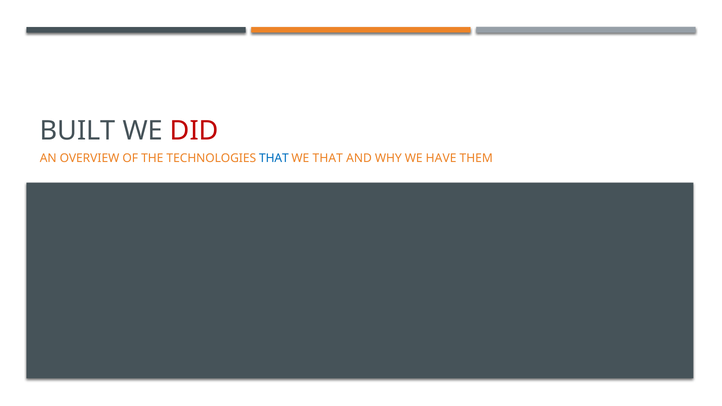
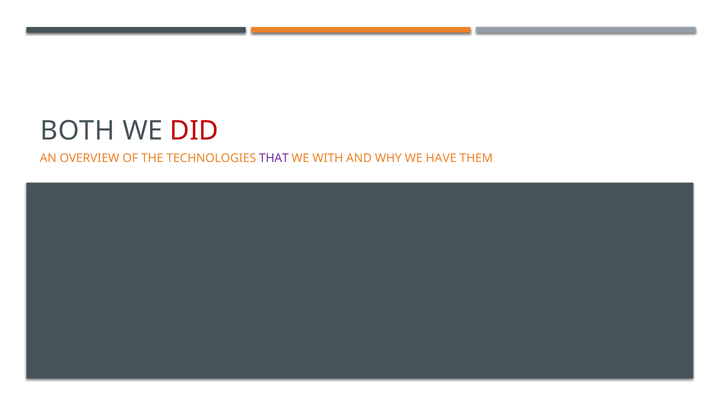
BUILT: BUILT -> BOTH
THAT at (274, 159) colour: blue -> purple
WE THAT: THAT -> WITH
